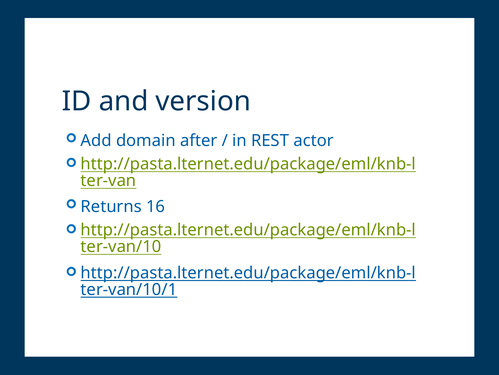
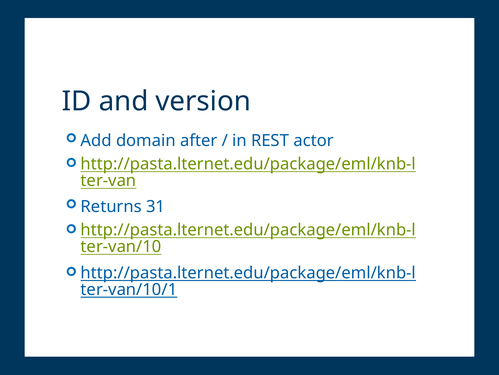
16: 16 -> 31
